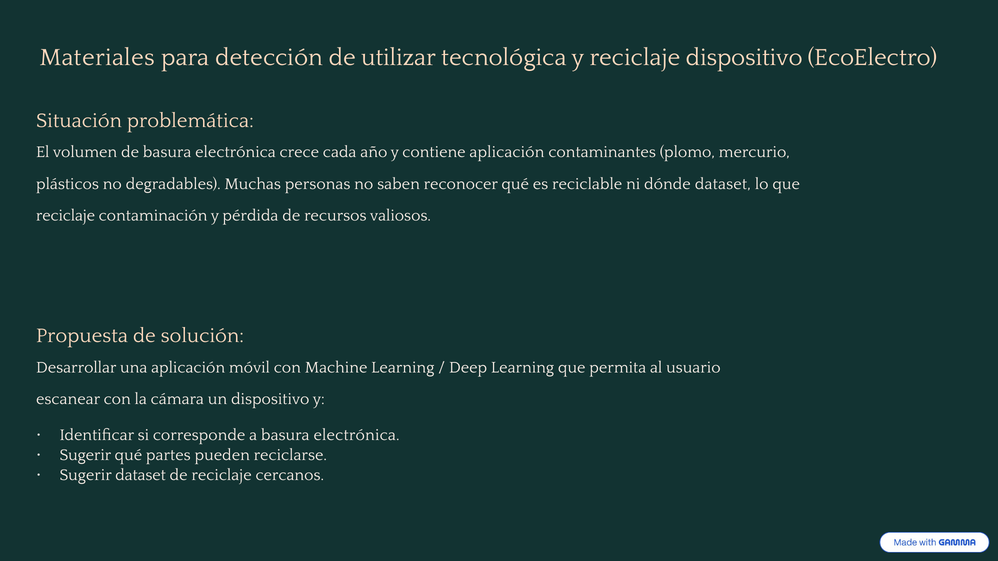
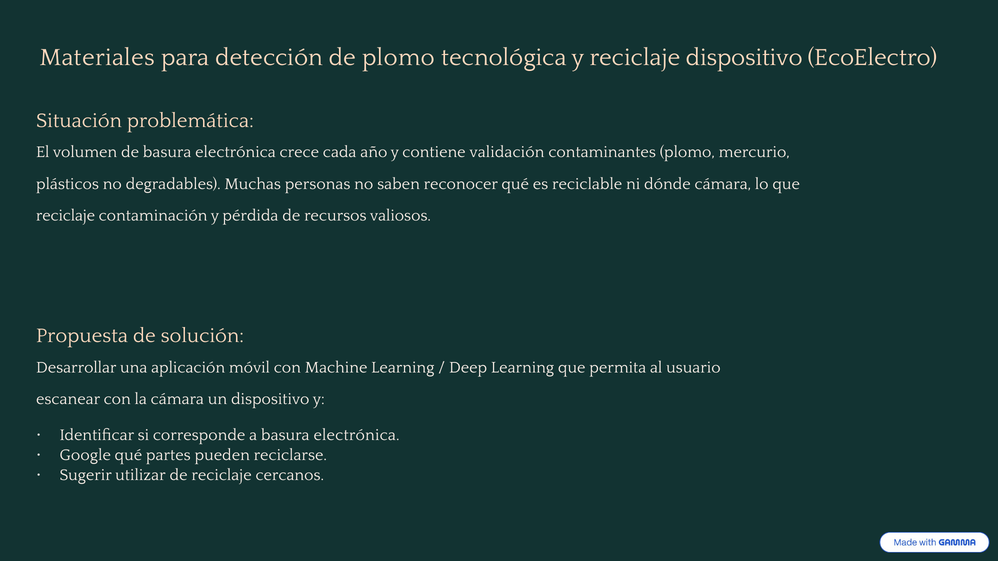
de utilizar: utilizar -> plomo
contiene aplicación: aplicación -> validación
dónde dataset: dataset -> cámara
Sugerir at (85, 455): Sugerir -> Google
Sugerir dataset: dataset -> utilizar
